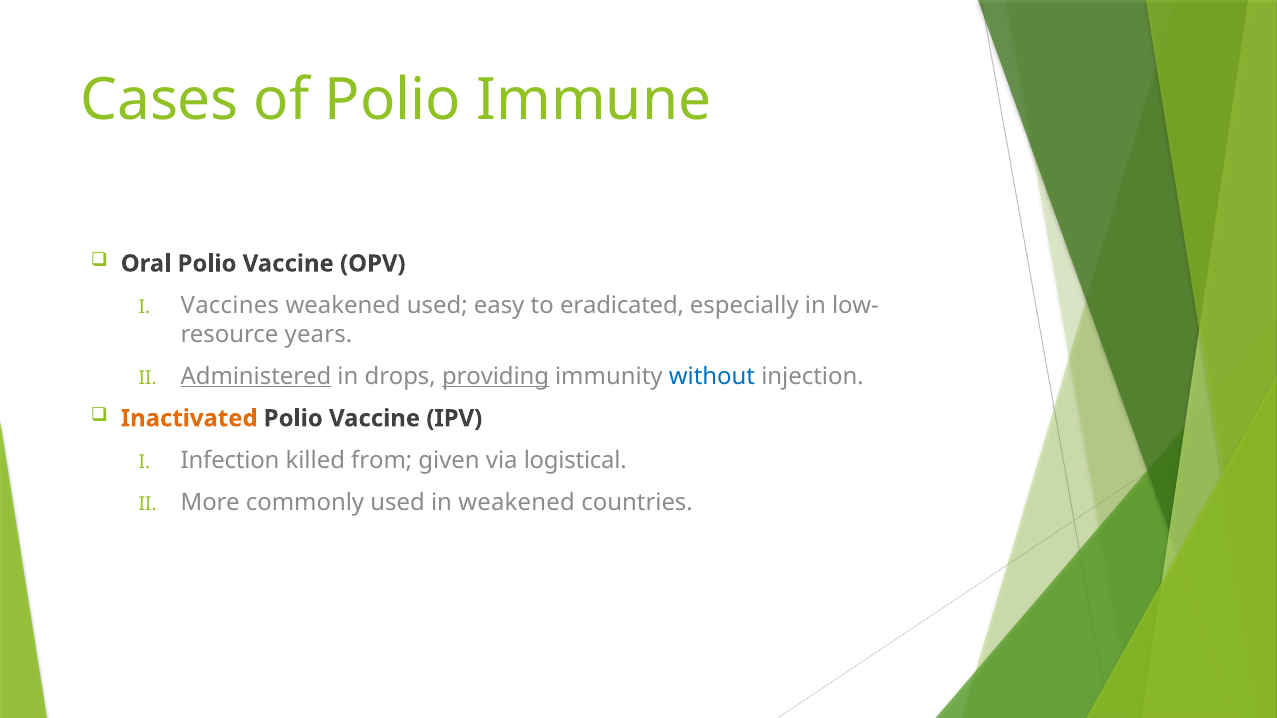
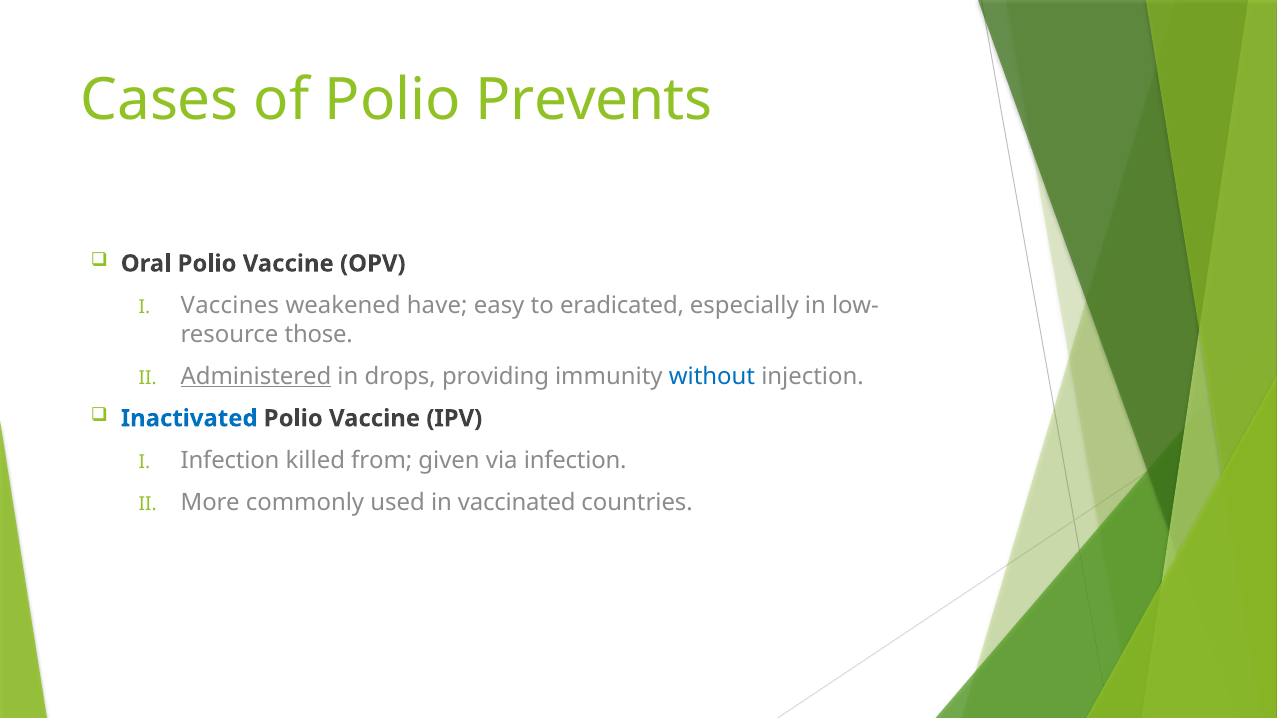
Immune: Immune -> Prevents
weakened used: used -> have
years: years -> those
providing underline: present -> none
Inactivated colour: orange -> blue
via logistical: logistical -> infection
in weakened: weakened -> vaccinated
